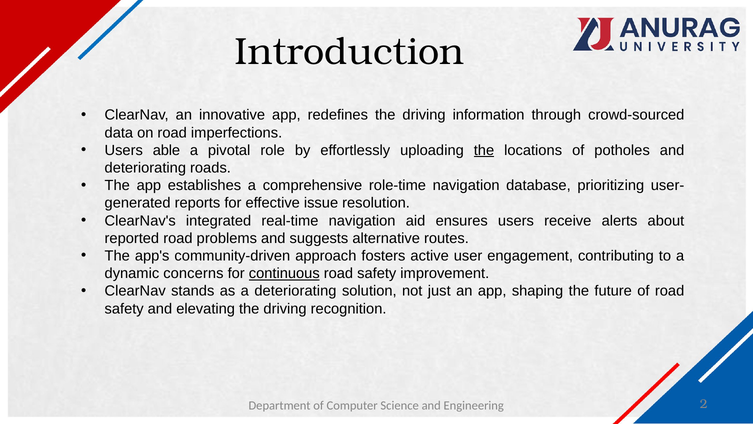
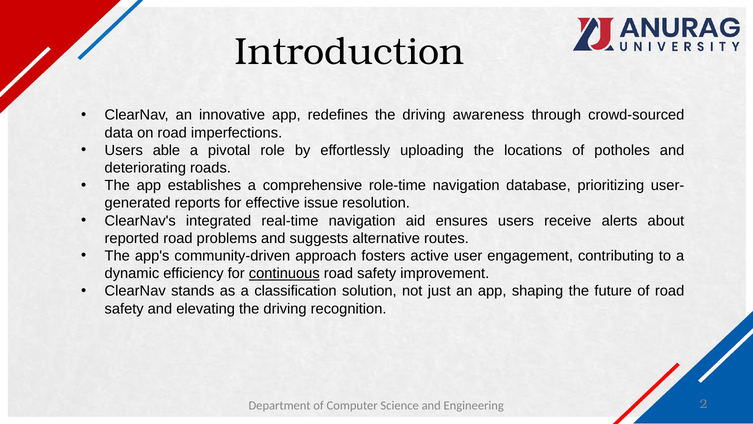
information: information -> awareness
the at (484, 150) underline: present -> none
concerns: concerns -> efficiency
a deteriorating: deteriorating -> classification
